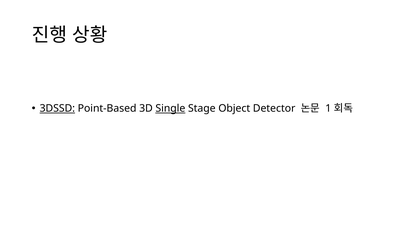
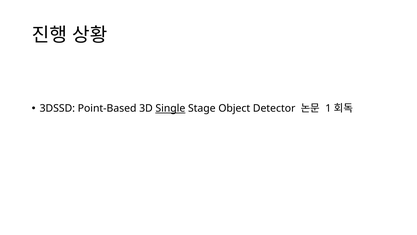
3DSSD underline: present -> none
